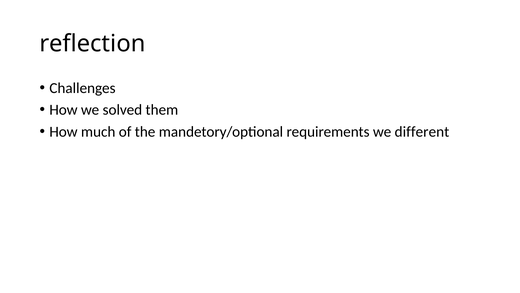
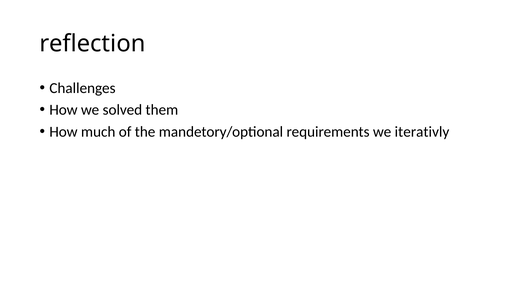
different: different -> iterativly
